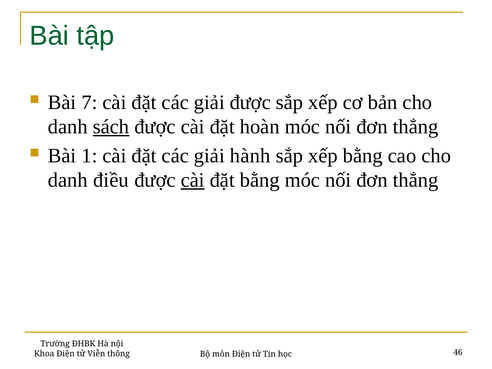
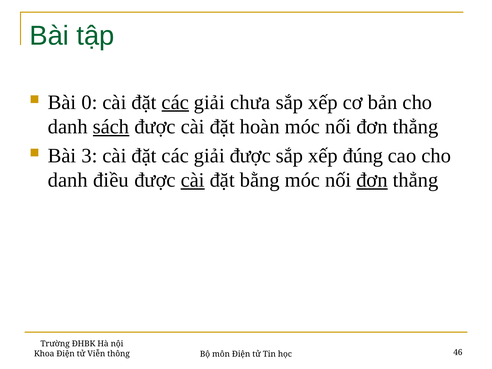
7: 7 -> 0
các at (175, 102) underline: none -> present
giải được: được -> chưa
1: 1 -> 3
giải hành: hành -> được
xếp bằng: bằng -> đúng
đơn at (372, 180) underline: none -> present
